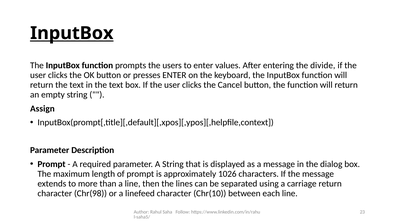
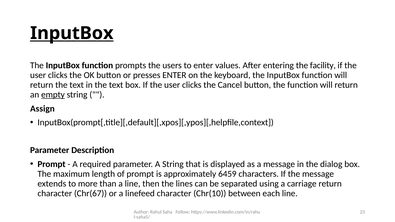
divide: divide -> facility
empty underline: none -> present
1026: 1026 -> 6459
Chr(98: Chr(98 -> Chr(67
